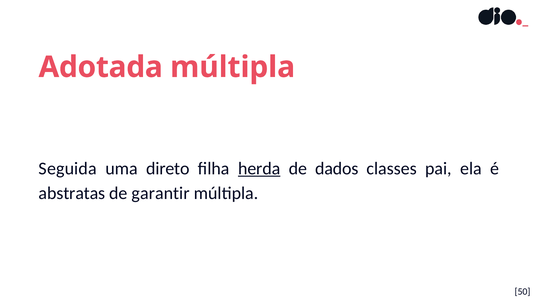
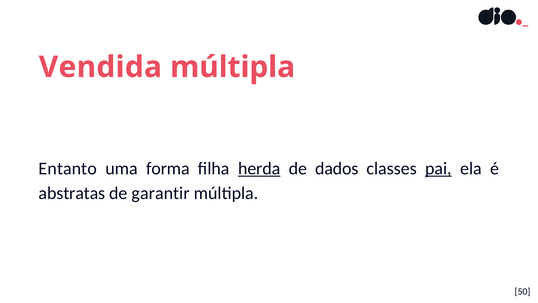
Adotada: Adotada -> Vendida
Seguida: Seguida -> Entanto
direto: direto -> forma
pai underline: none -> present
